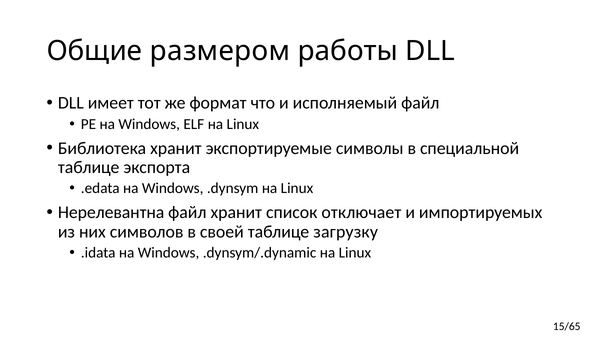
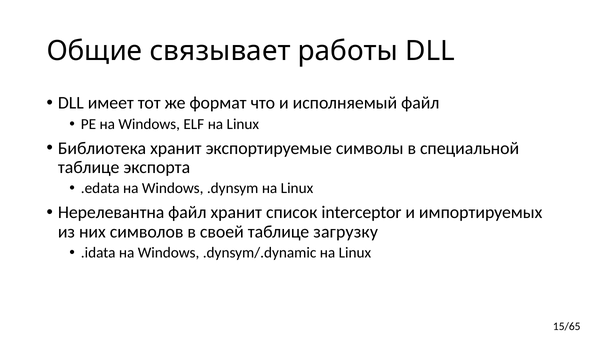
размером: размером -> связывает
отключает: отключает -> interceptor
